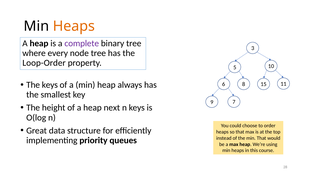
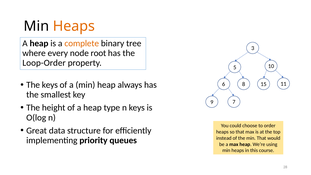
complete colour: purple -> orange
node tree: tree -> root
next: next -> type
